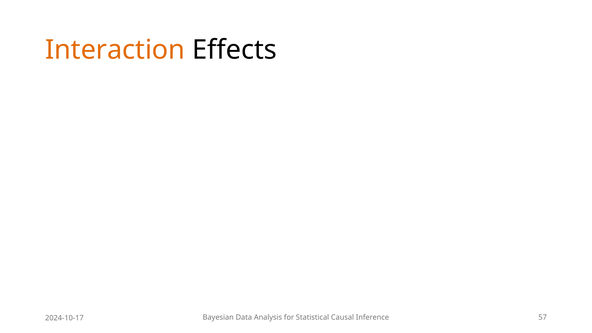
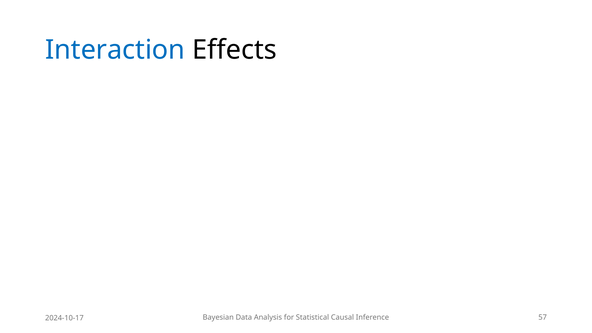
Interaction colour: orange -> blue
